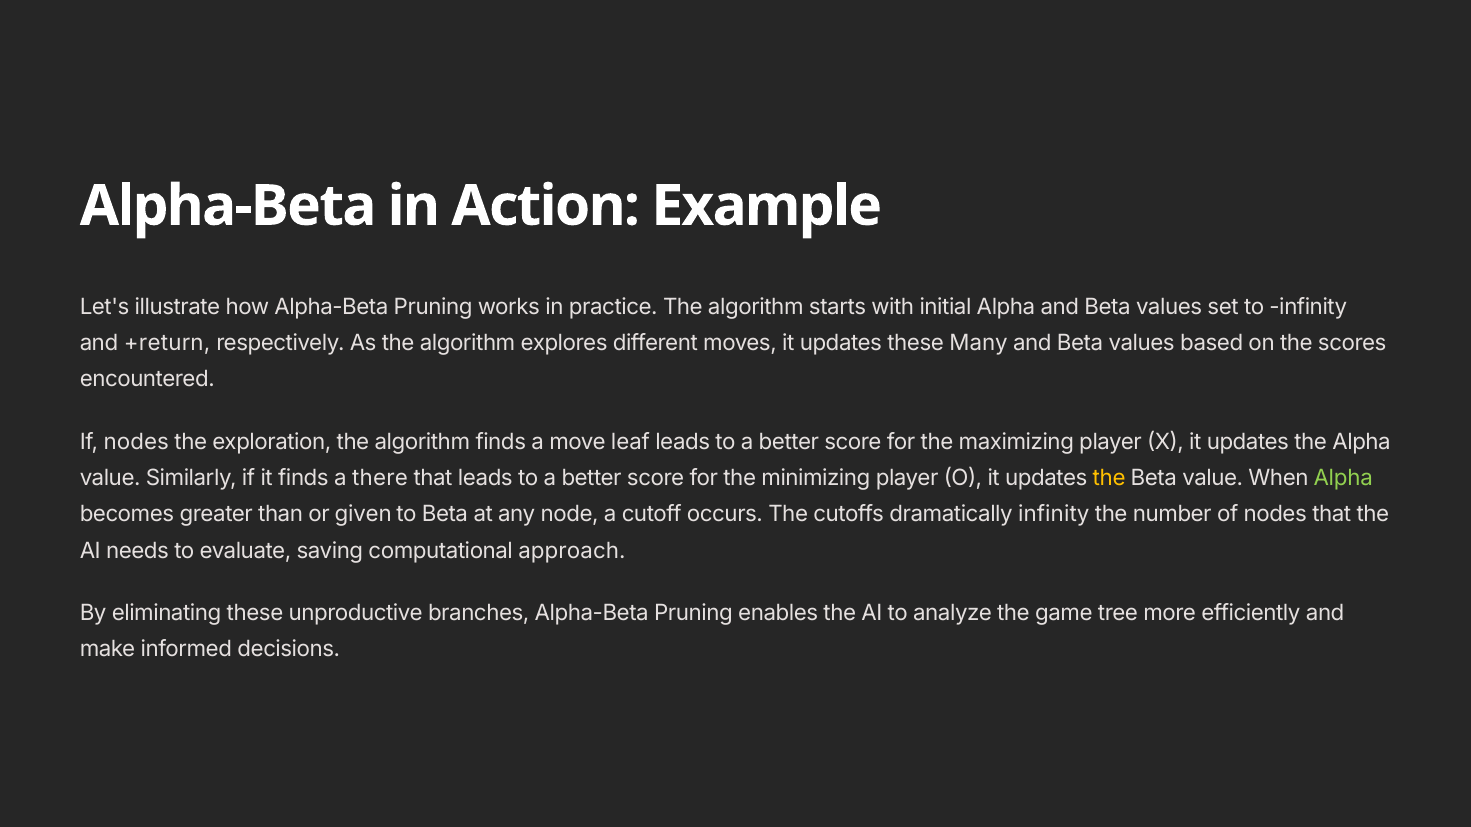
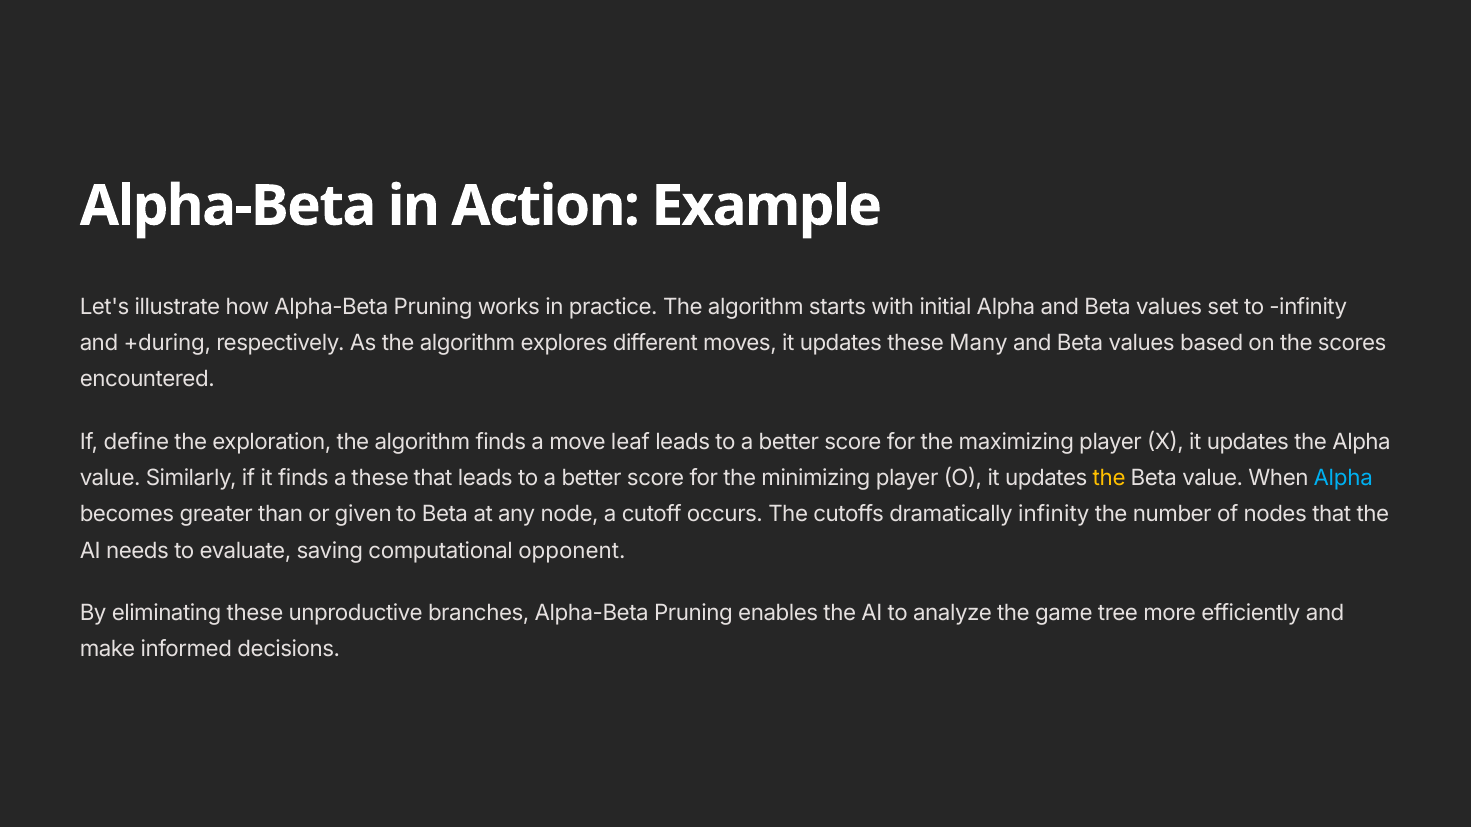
+return: +return -> +during
If nodes: nodes -> define
a there: there -> these
Alpha at (1343, 478) colour: light green -> light blue
approach: approach -> opponent
